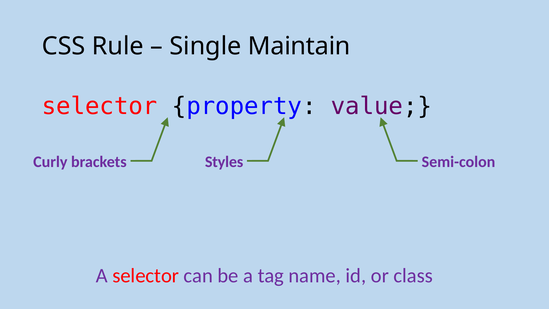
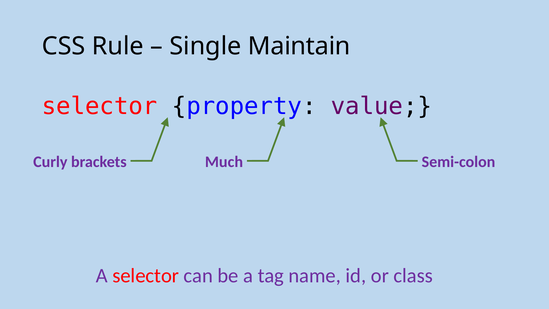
Styles: Styles -> Much
